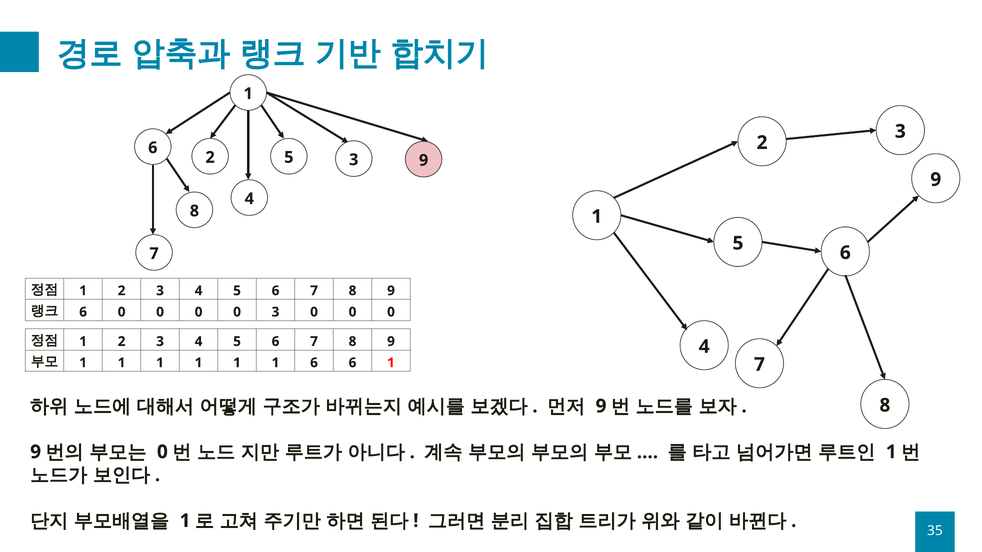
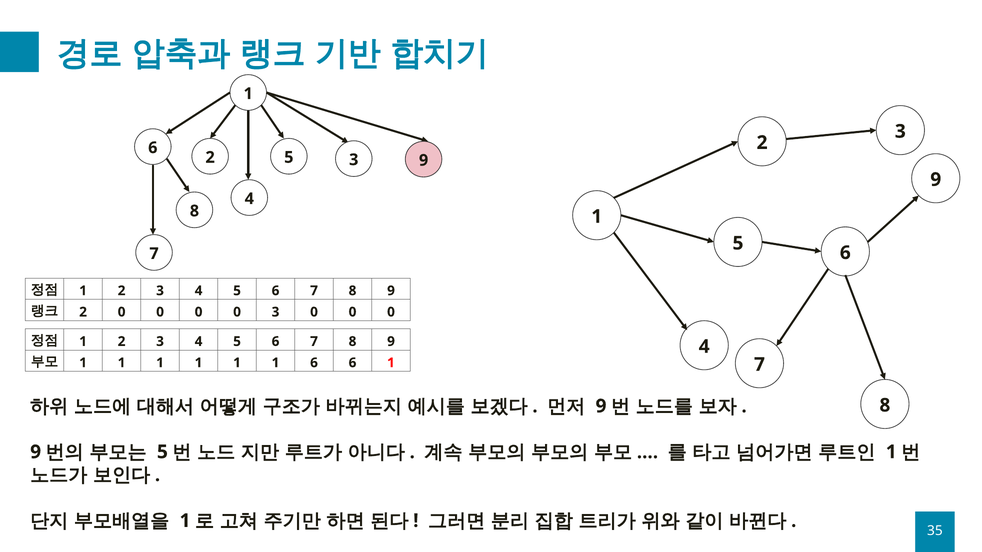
6 at (83, 312): 6 -> 2
0 at (162, 452): 0 -> 5
